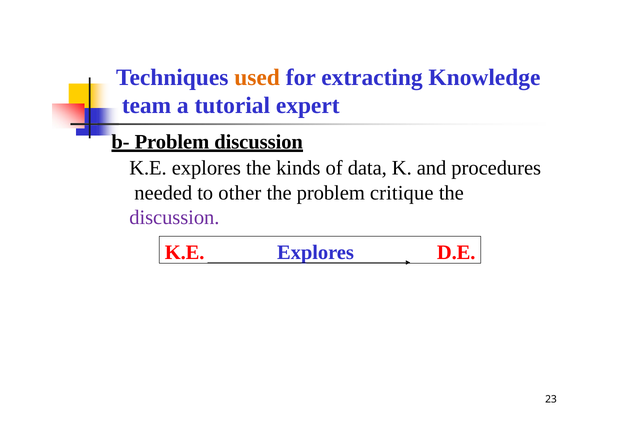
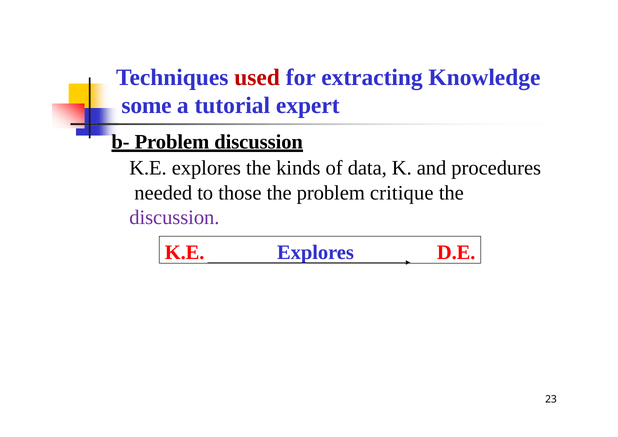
used colour: orange -> red
team: team -> some
other: other -> those
